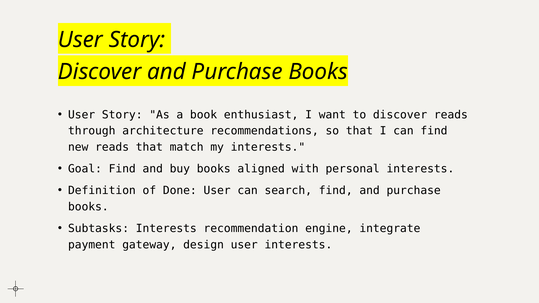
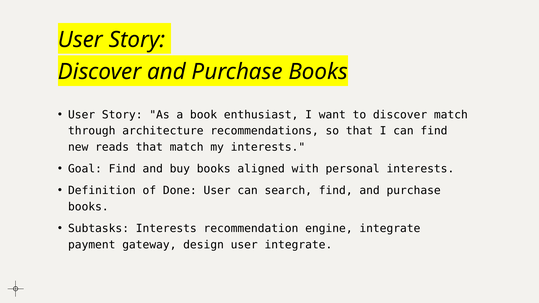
discover reads: reads -> match
user interests: interests -> integrate
